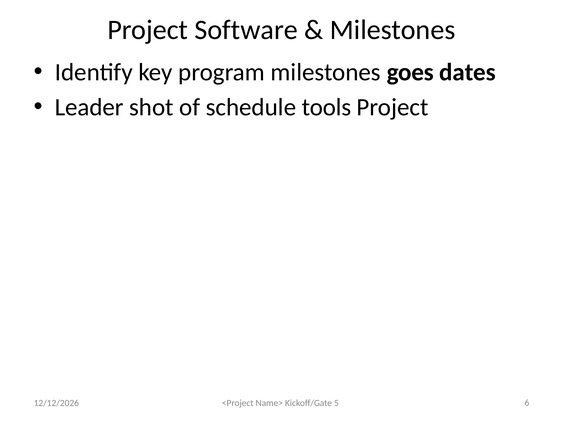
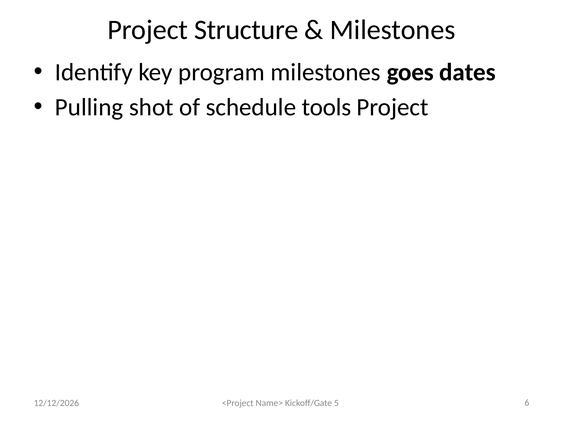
Software: Software -> Structure
Leader: Leader -> Pulling
